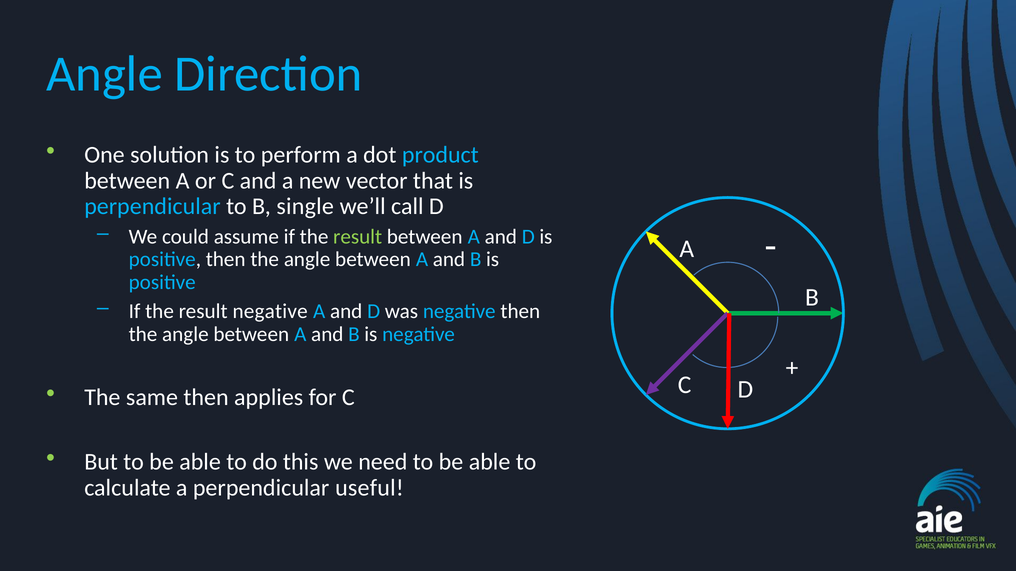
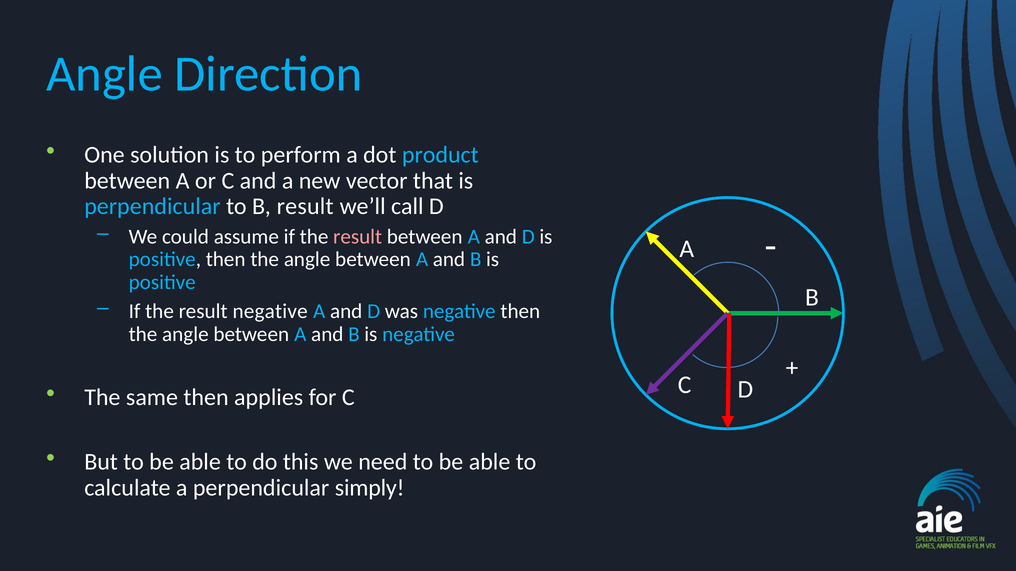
B single: single -> result
result at (358, 237) colour: light green -> pink
useful: useful -> simply
